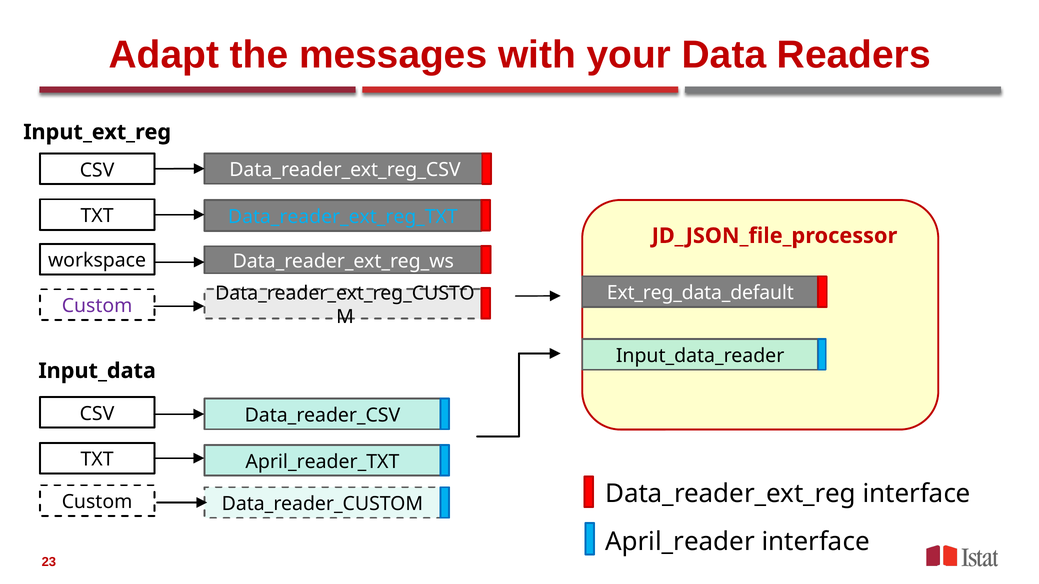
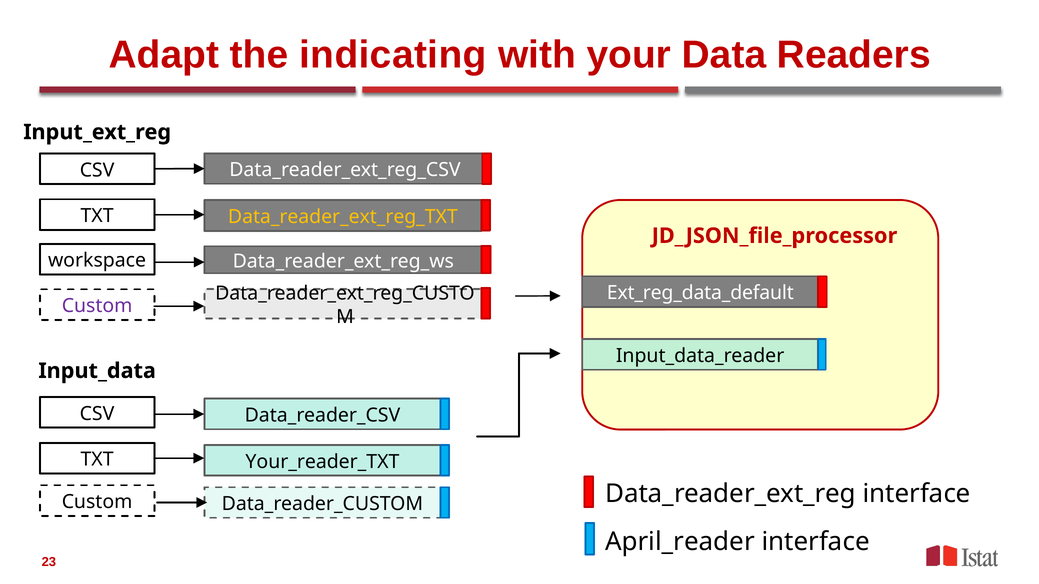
messages: messages -> indicating
Data_reader_ext_reg_TXT colour: light blue -> yellow
April_reader_TXT: April_reader_TXT -> Your_reader_TXT
